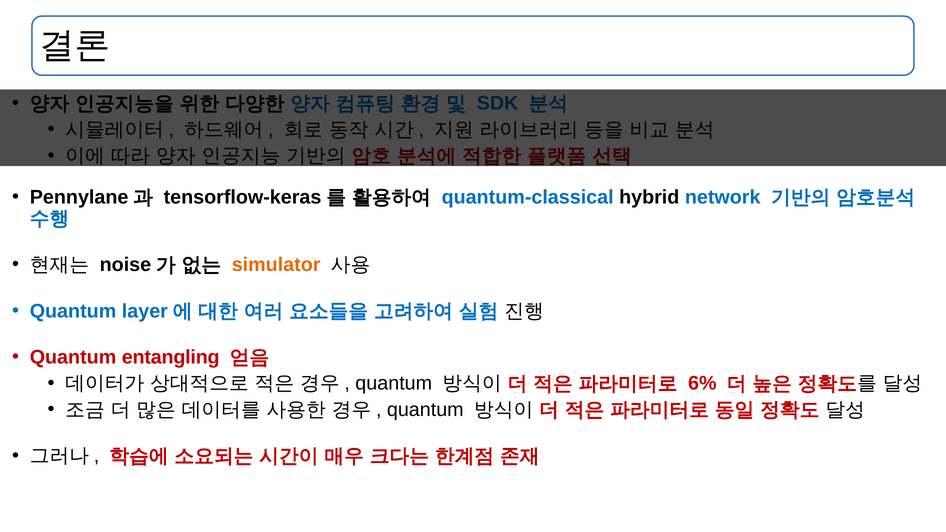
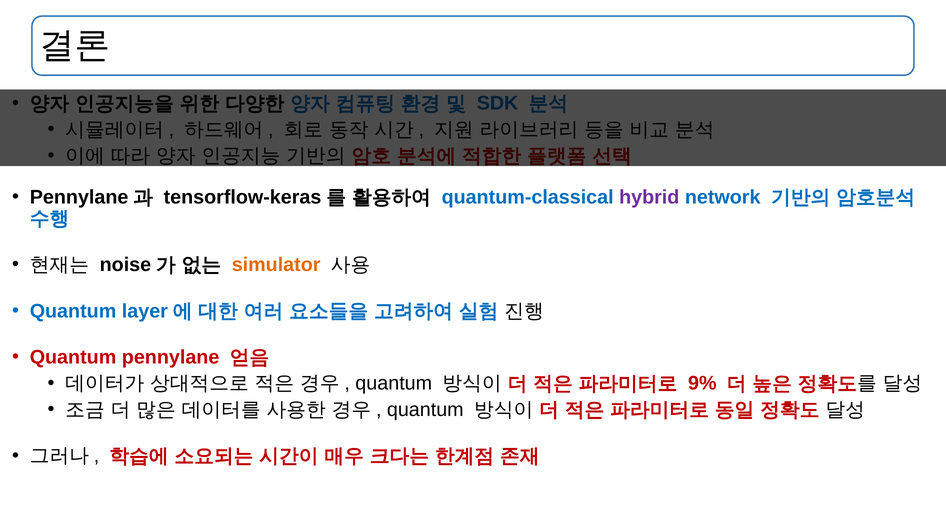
hybrid colour: black -> purple
entangling: entangling -> pennylane
6%: 6% -> 9%
